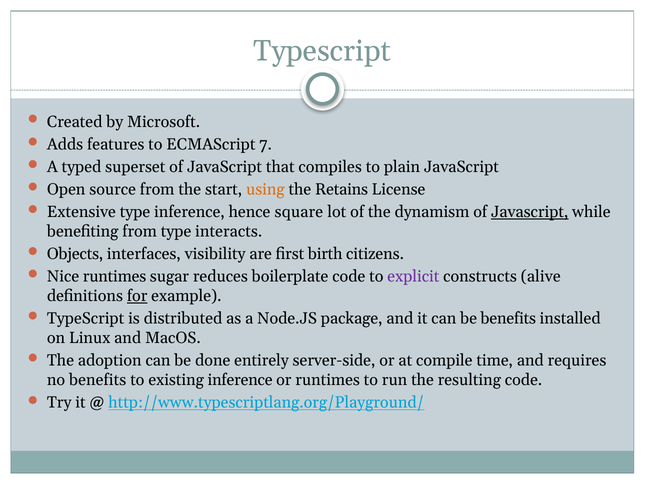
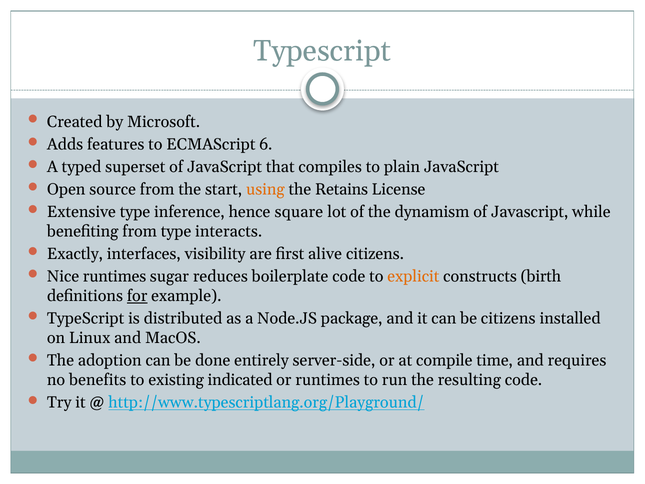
7: 7 -> 6
Javascript at (530, 212) underline: present -> none
Objects: Objects -> Exactly
birth: birth -> alive
explicit colour: purple -> orange
alive: alive -> birth
be benefits: benefits -> citizens
existing inference: inference -> indicated
